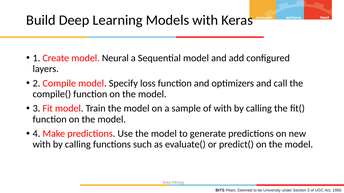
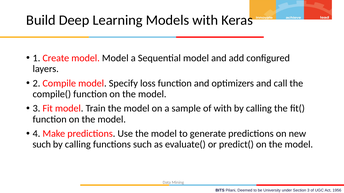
model Neural: Neural -> Model
with at (42, 145): with -> such
